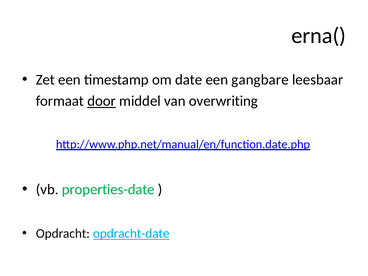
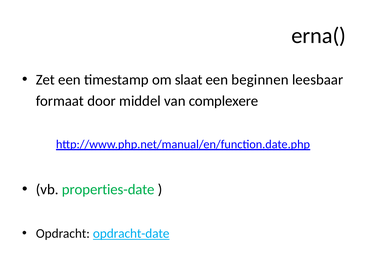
date: date -> slaat
gangbare: gangbare -> beginnen
door underline: present -> none
overwriting: overwriting -> complexere
